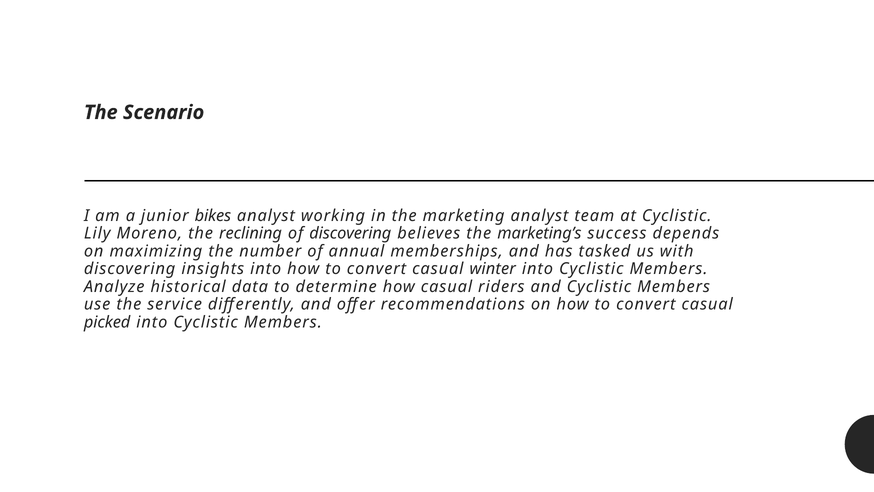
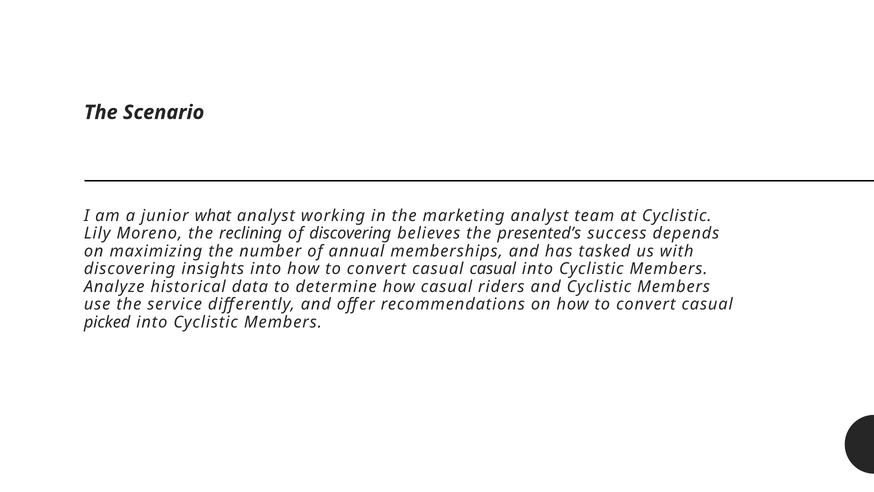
bikes: bikes -> what
marketing’s: marketing’s -> presented’s
casual winter: winter -> casual
